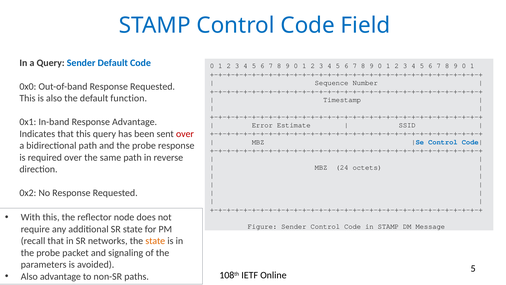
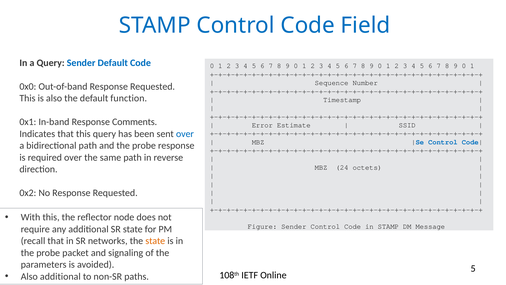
Response Advantage: Advantage -> Comments
over at (185, 134) colour: red -> blue
Also advantage: advantage -> additional
